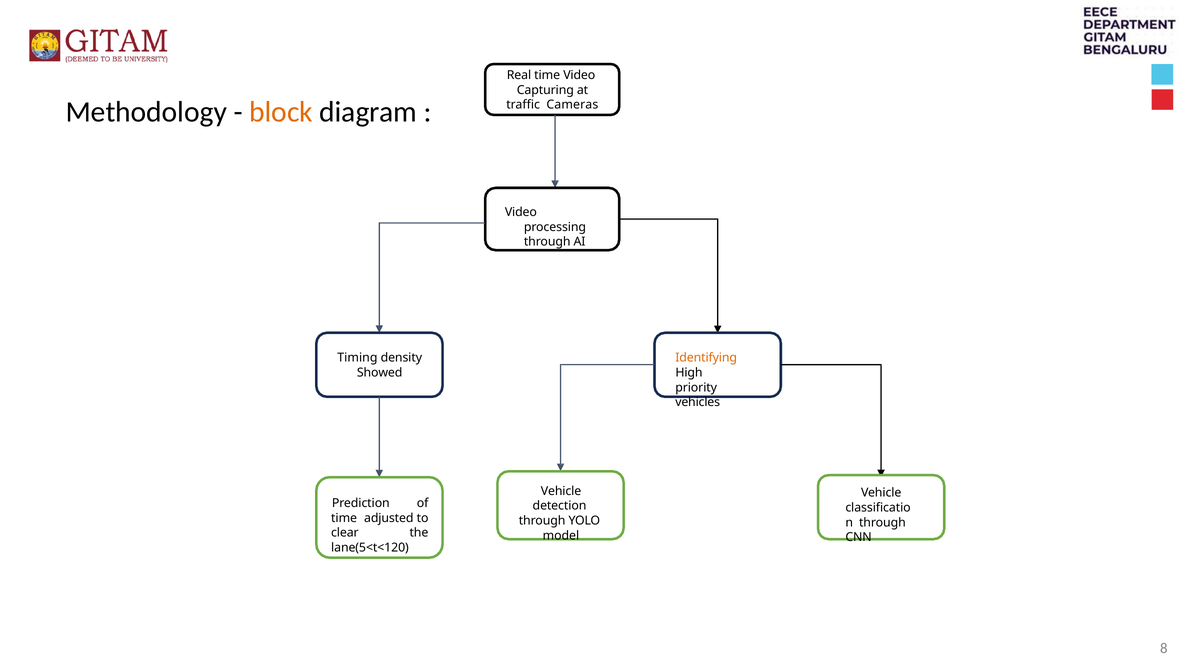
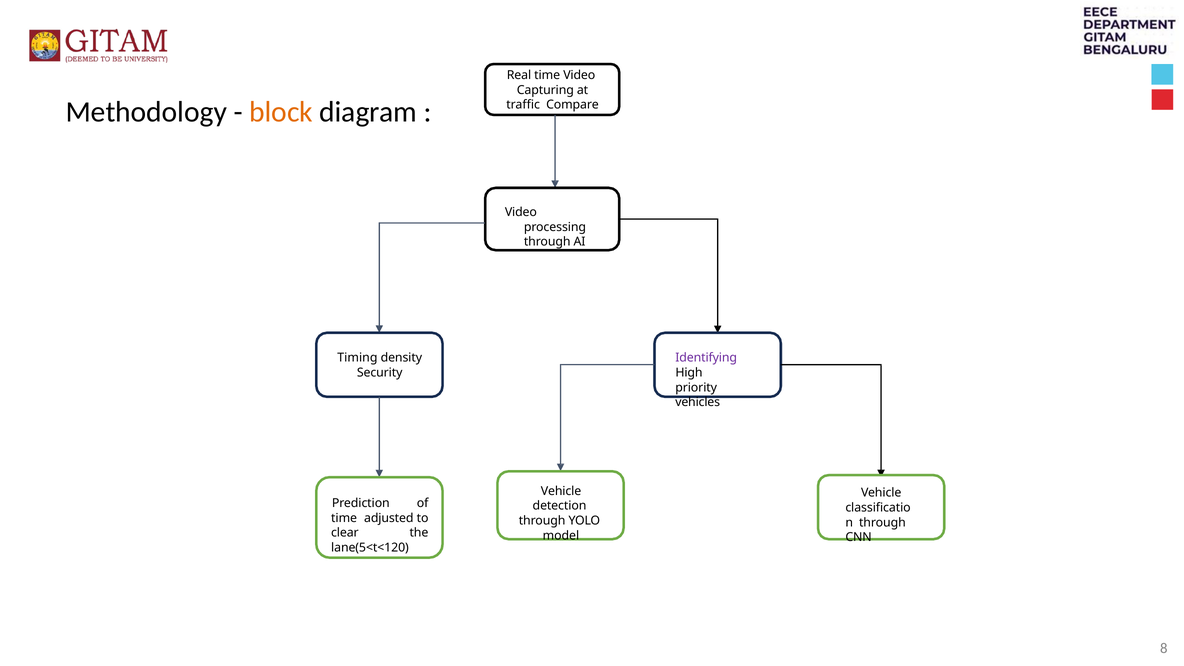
Cameras: Cameras -> Compare
Identifying colour: orange -> purple
Showed: Showed -> Security
